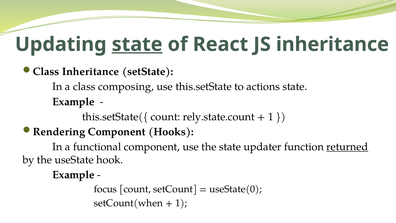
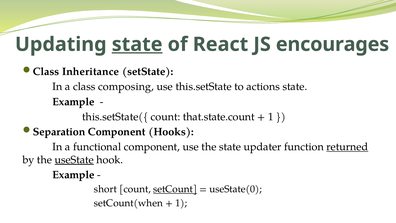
JS inheritance: inheritance -> encourages
rely.state.count: rely.state.count -> that.state.count
Rendering: Rendering -> Separation
useState underline: none -> present
focus: focus -> short
setCount underline: none -> present
